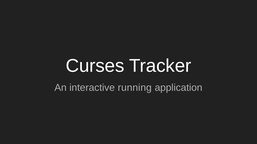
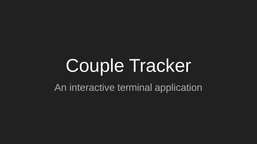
Curses: Curses -> Couple
running: running -> terminal
